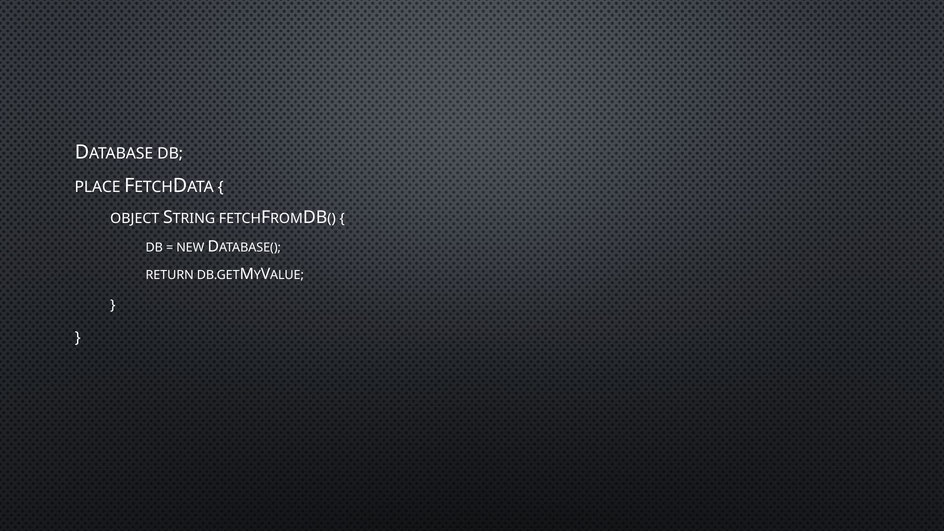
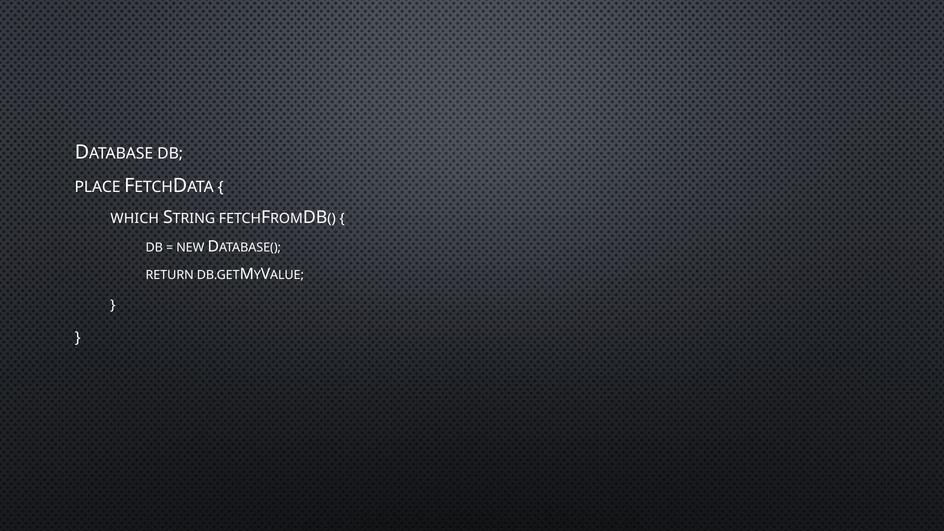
OBJECT: OBJECT -> WHICH
